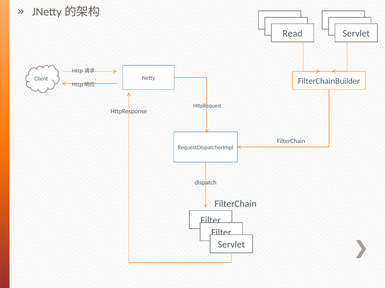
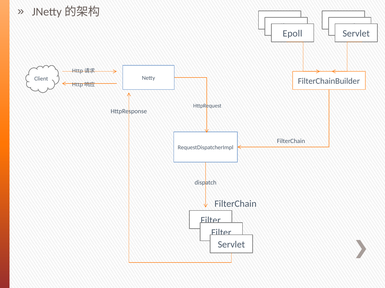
Read: Read -> Epoll
